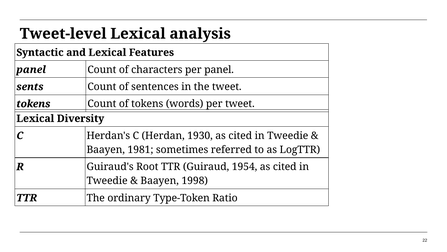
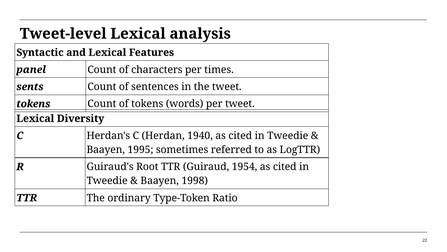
per panel: panel -> times
1930: 1930 -> 1940
1981: 1981 -> 1995
